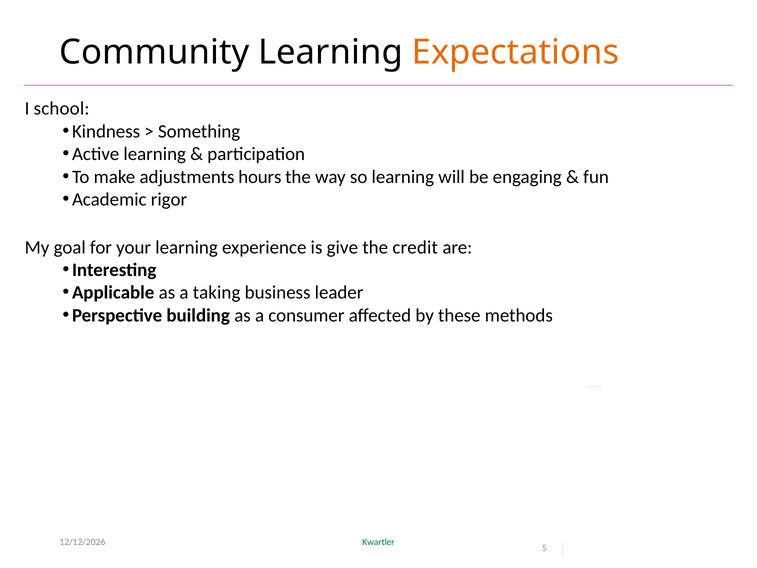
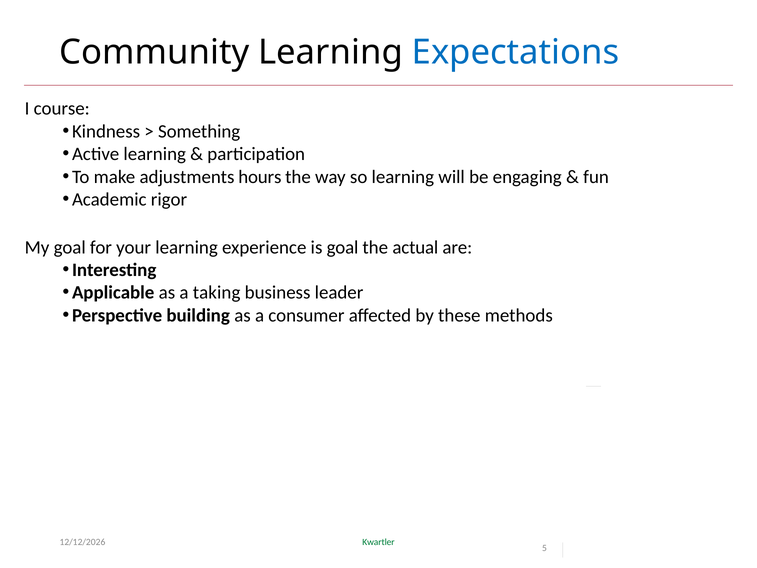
Expectations colour: orange -> blue
school: school -> course
is give: give -> goal
credit: credit -> actual
